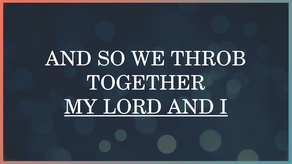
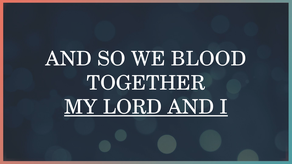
THROB: THROB -> BLOOD
